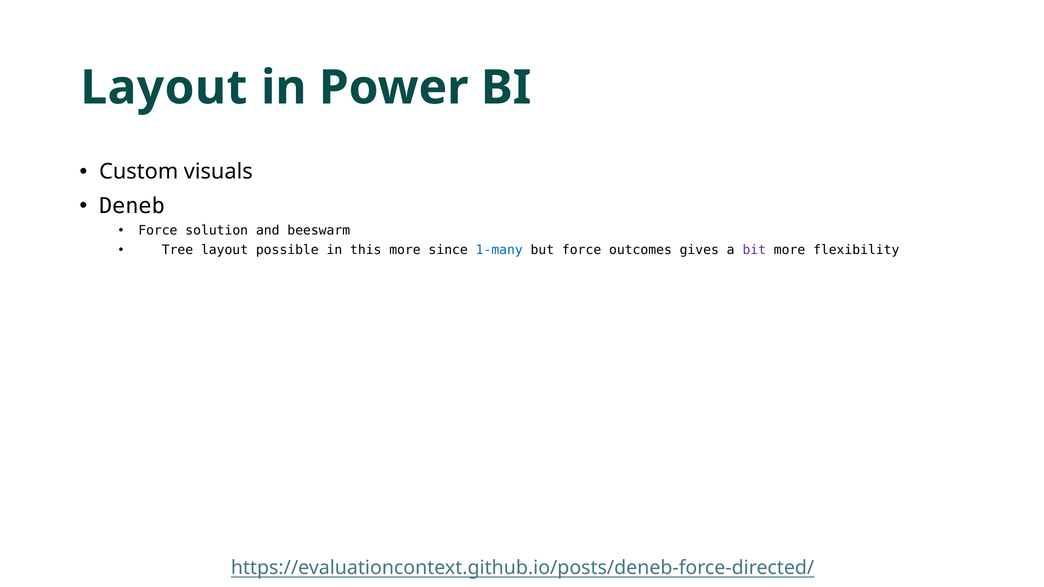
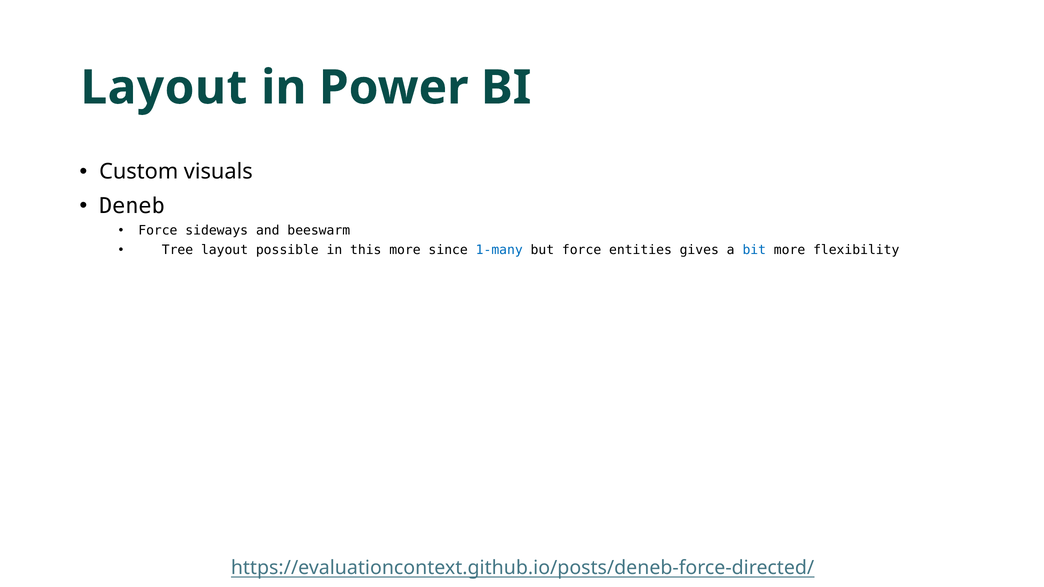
solution: solution -> sideways
outcomes: outcomes -> entities
bit colour: purple -> blue
